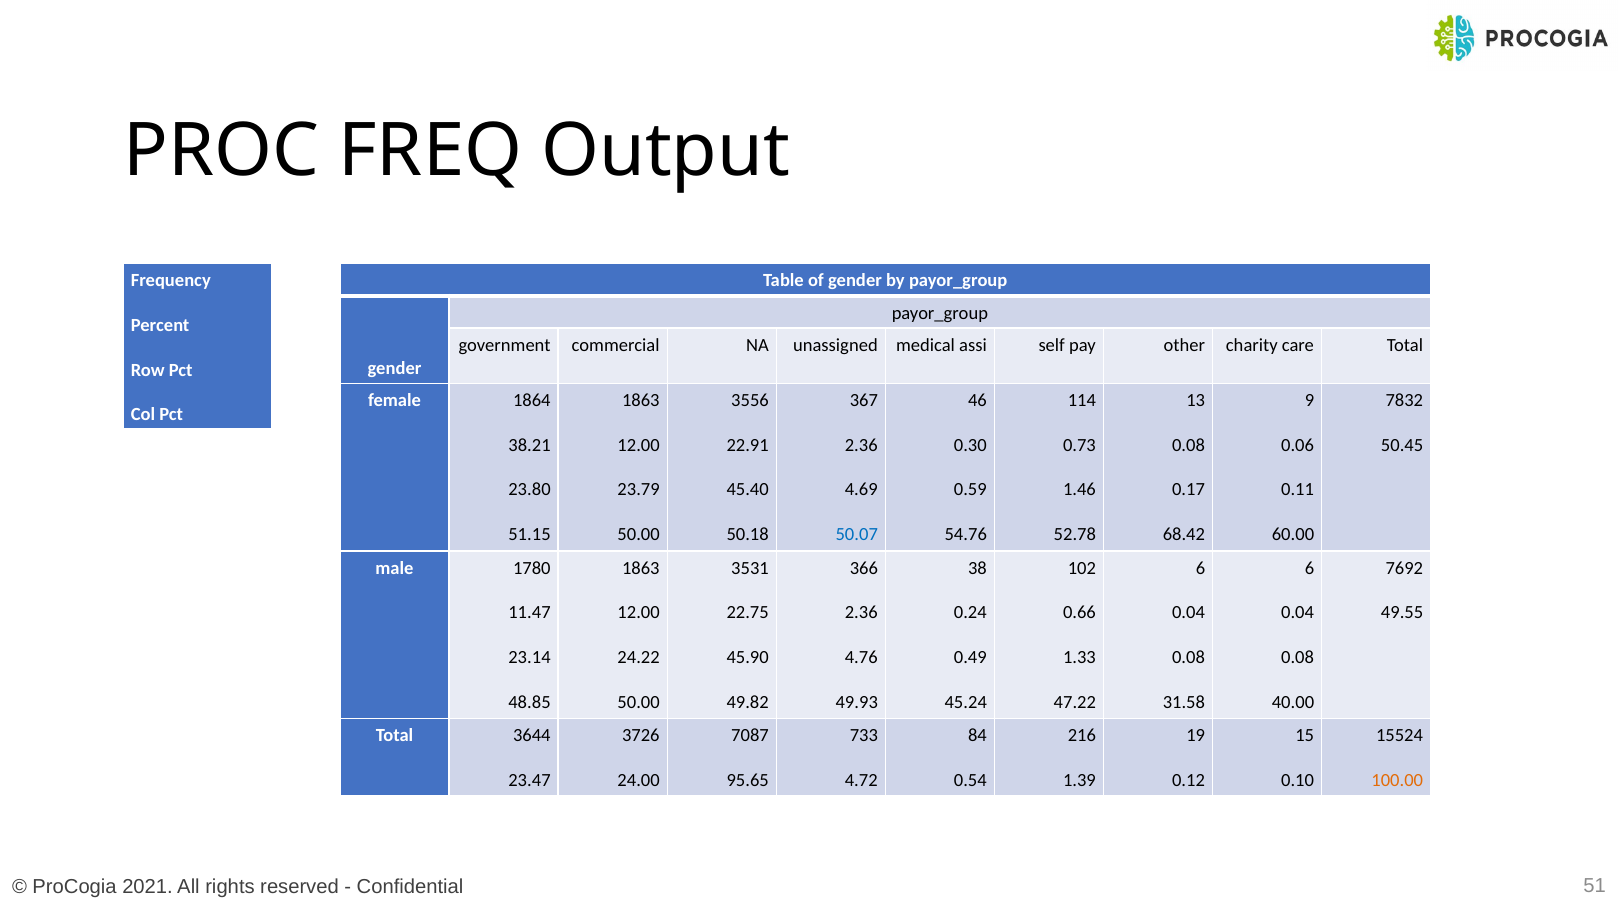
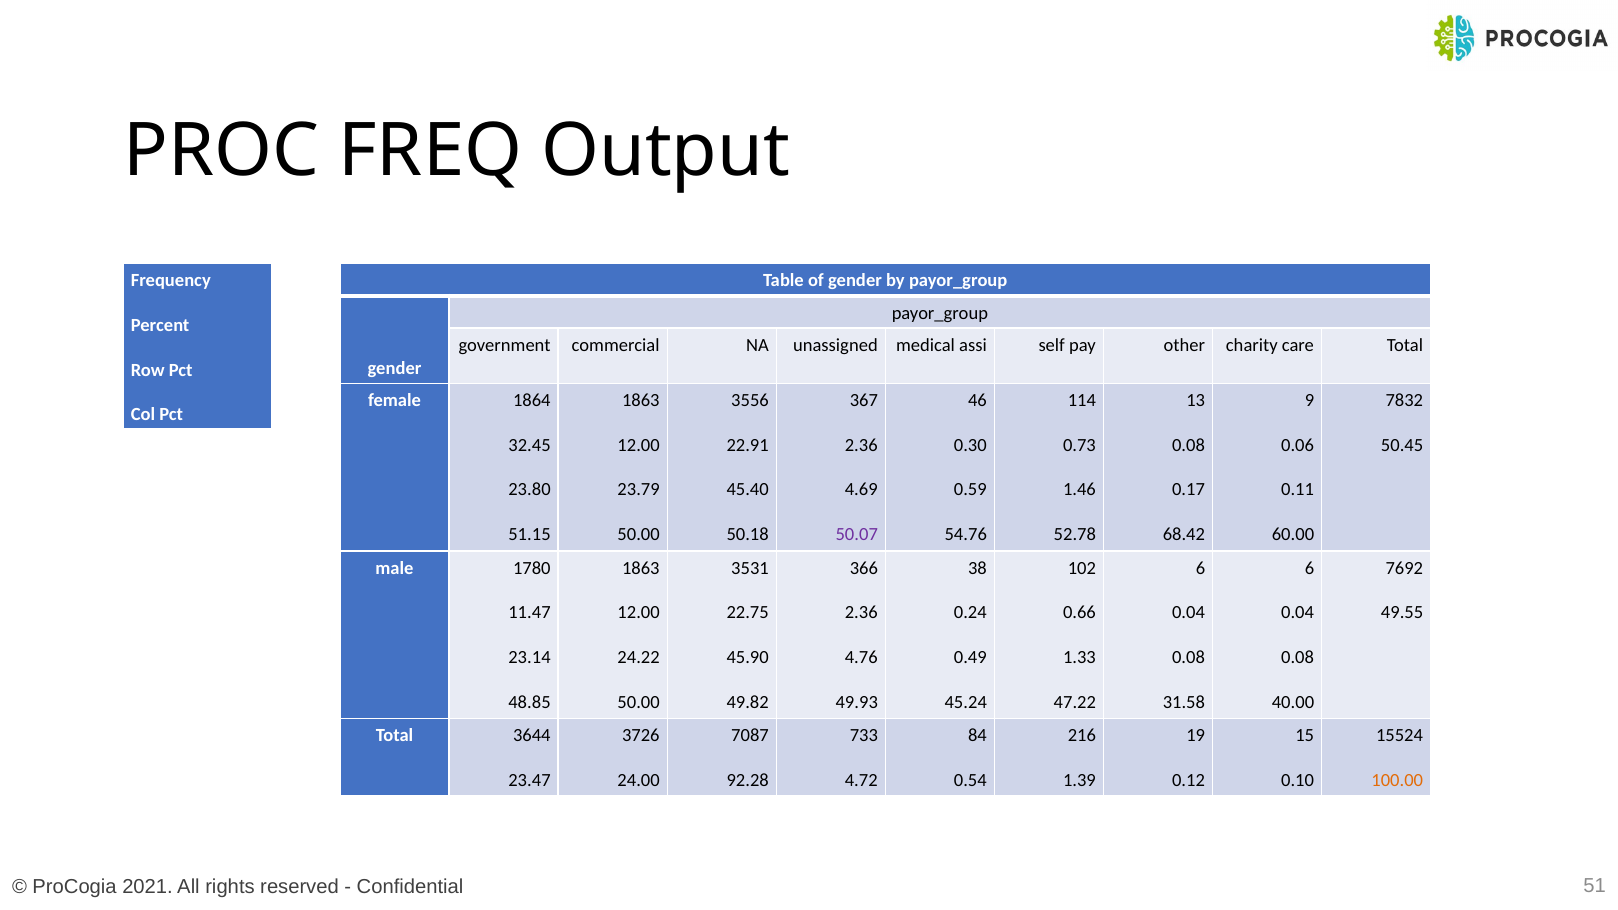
38.21: 38.21 -> 32.45
50.07 colour: blue -> purple
95.65: 95.65 -> 92.28
